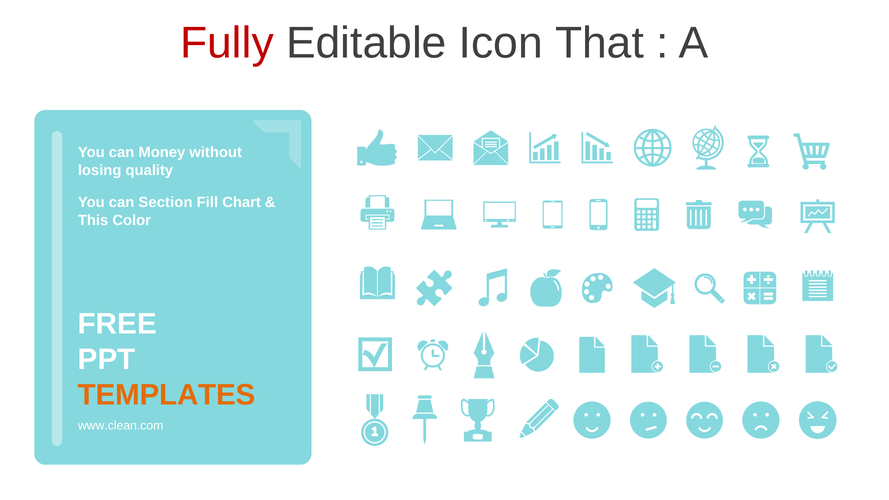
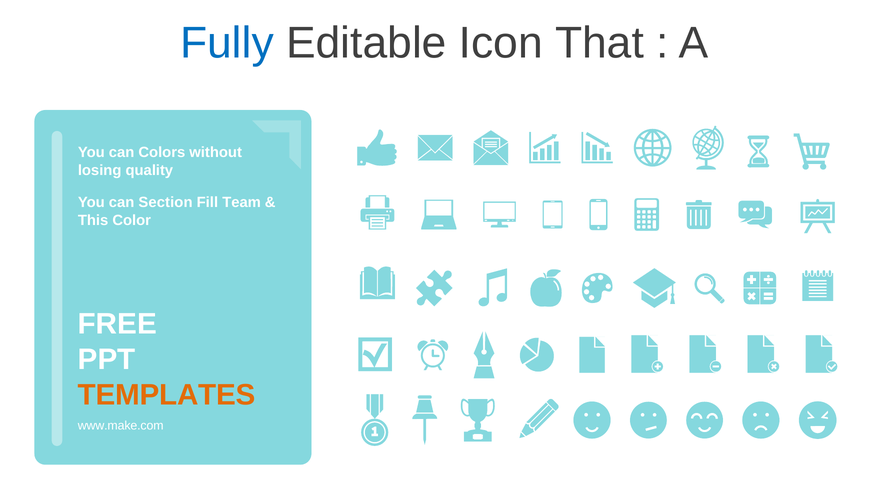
Fully colour: red -> blue
Money: Money -> Colors
Chart: Chart -> Team
www.clean.com: www.clean.com -> www.make.com
